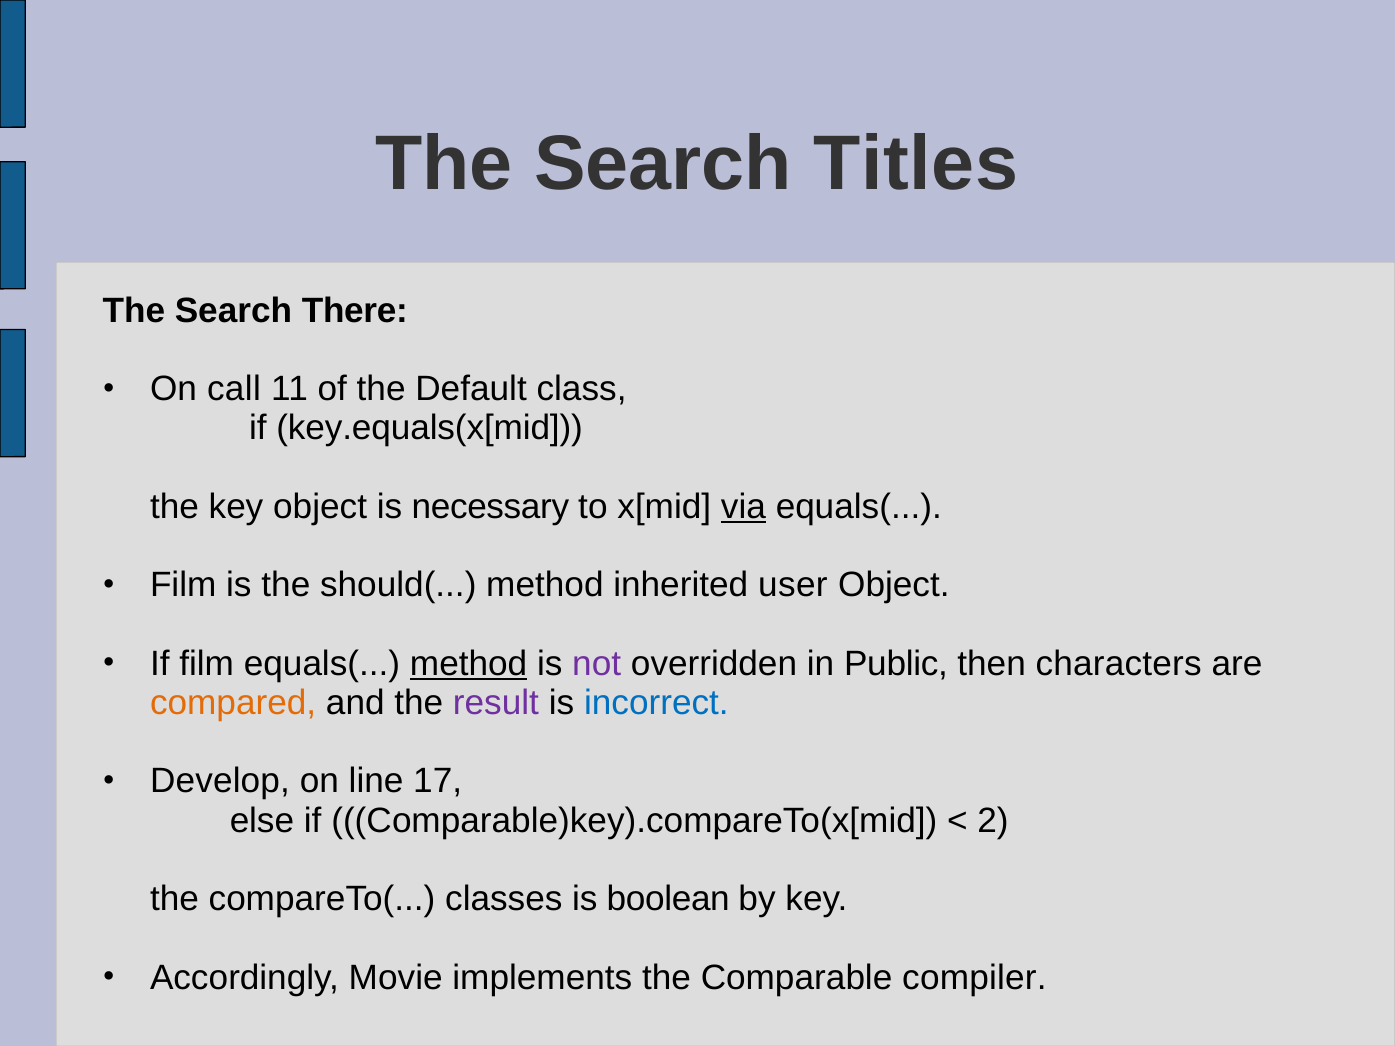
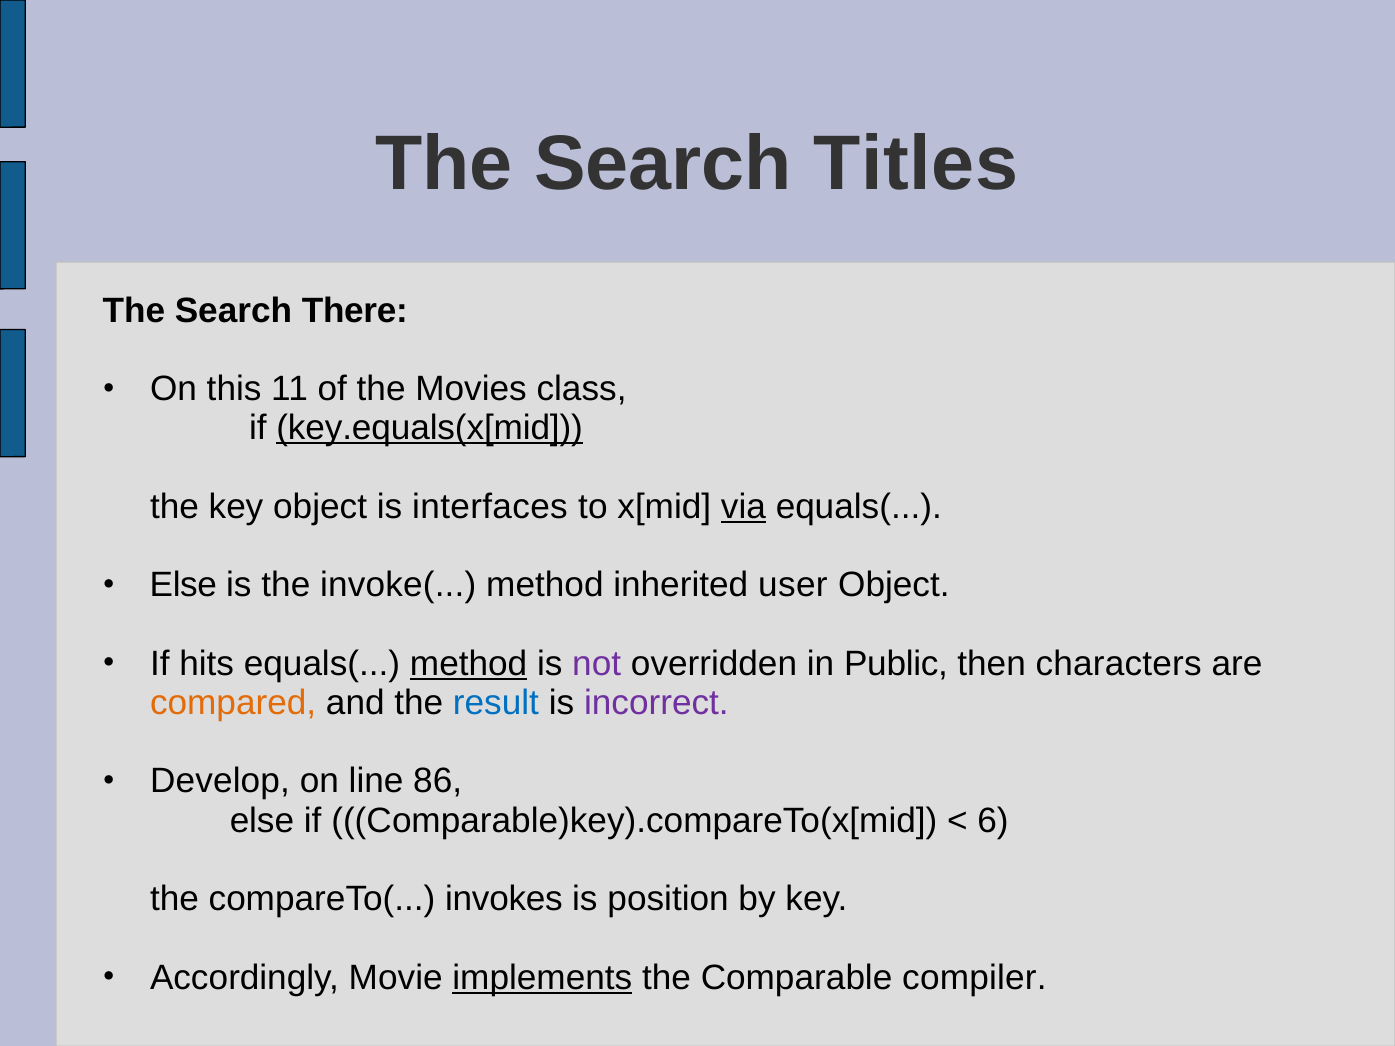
call: call -> this
Default: Default -> Movies
key.equals(x[mid underline: none -> present
necessary: necessary -> interfaces
Film at (183, 585): Film -> Else
should(: should( -> invoke(
If film: film -> hits
result colour: purple -> blue
incorrect colour: blue -> purple
17: 17 -> 86
2: 2 -> 6
classes: classes -> invokes
boolean: boolean -> position
implements underline: none -> present
